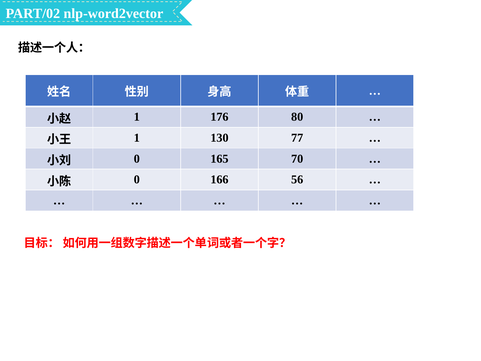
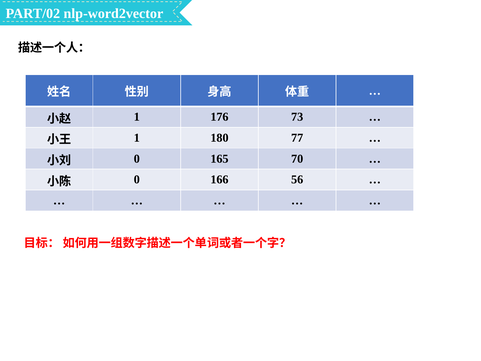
80: 80 -> 73
130: 130 -> 180
